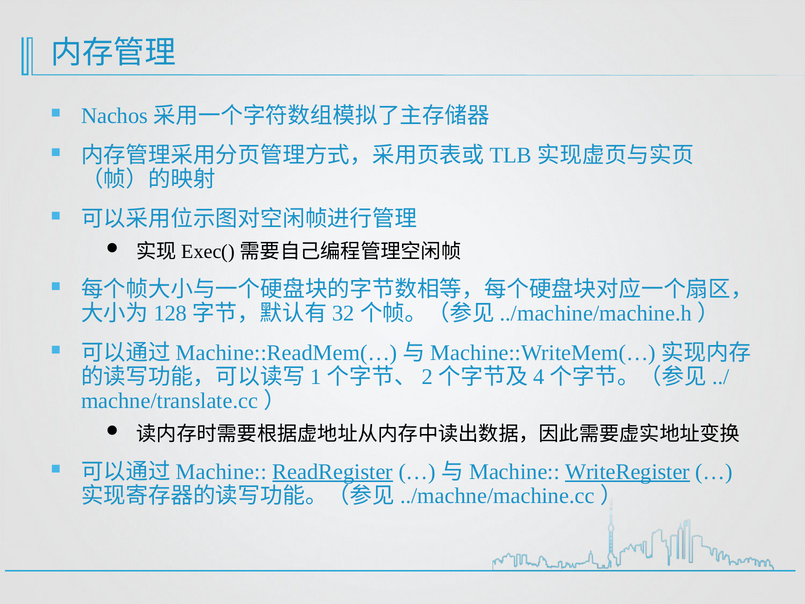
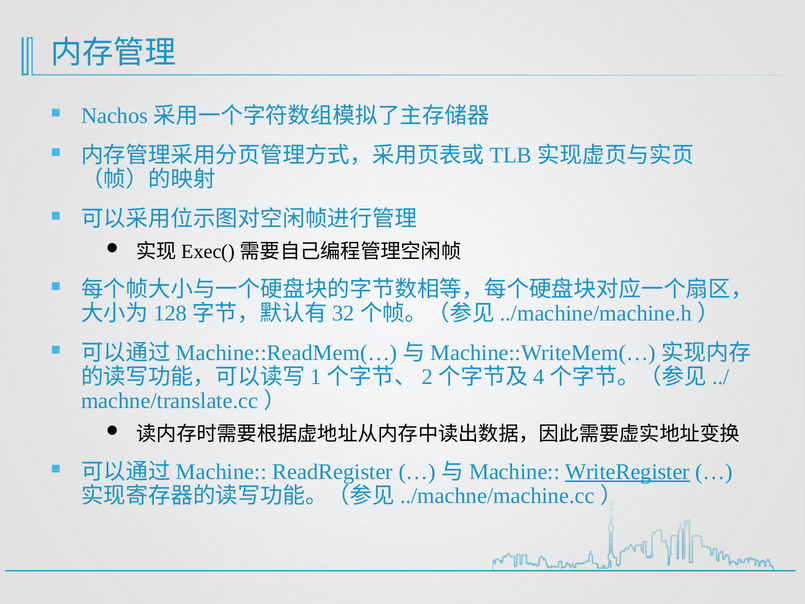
ReadRegister underline: present -> none
